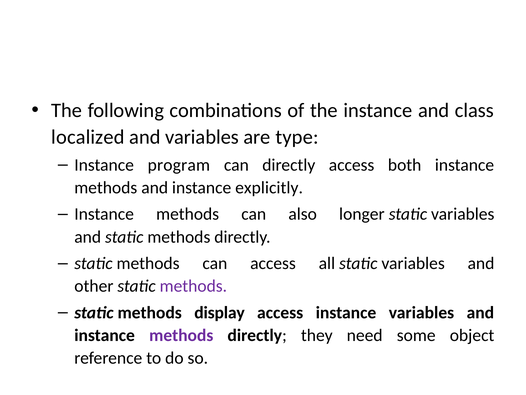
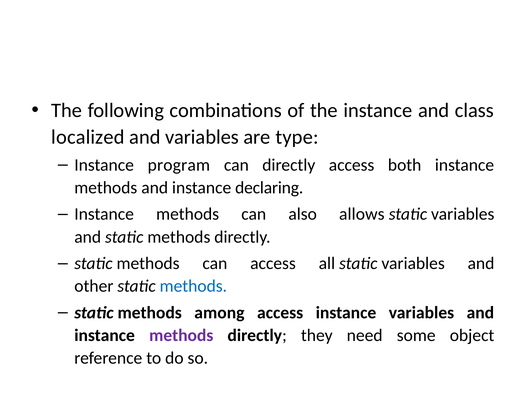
explicitly: explicitly -> declaring
longer: longer -> allows
methods at (193, 286) colour: purple -> blue
display: display -> among
